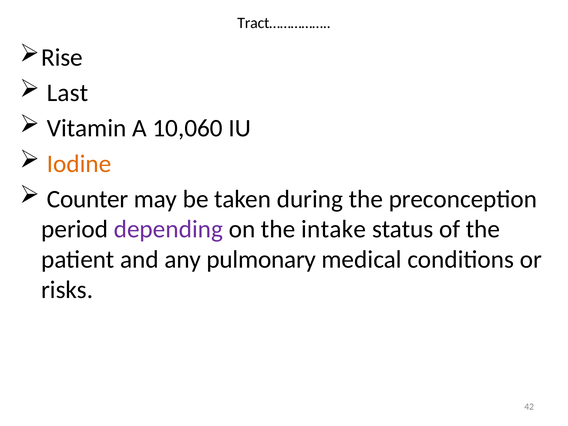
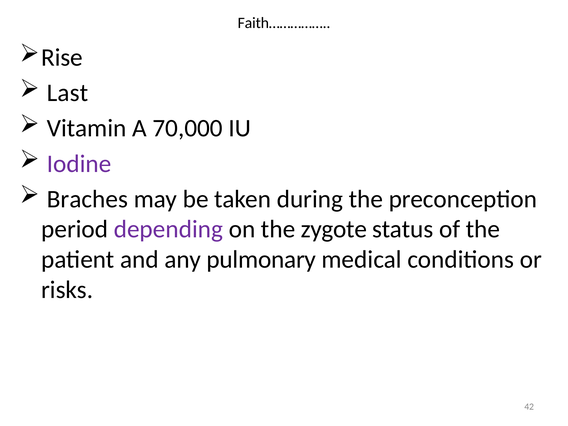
Tract……………: Tract…………… -> Faith……………
10,060: 10,060 -> 70,000
Iodine colour: orange -> purple
Counter: Counter -> Braches
intake: intake -> zygote
